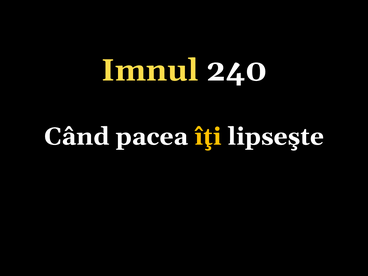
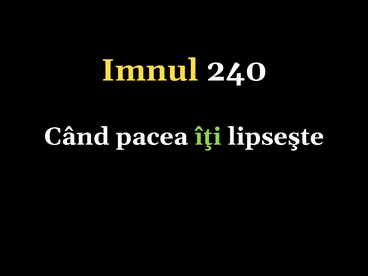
îţi colour: yellow -> light green
